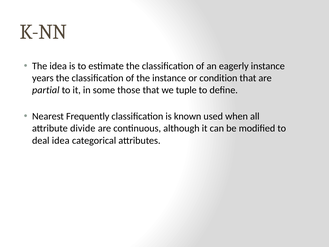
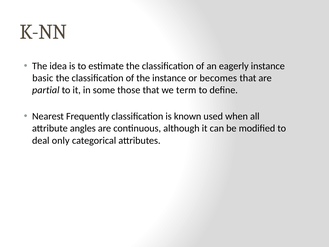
years: years -> basic
condition: condition -> becomes
tuple: tuple -> term
divide: divide -> angles
deal idea: idea -> only
